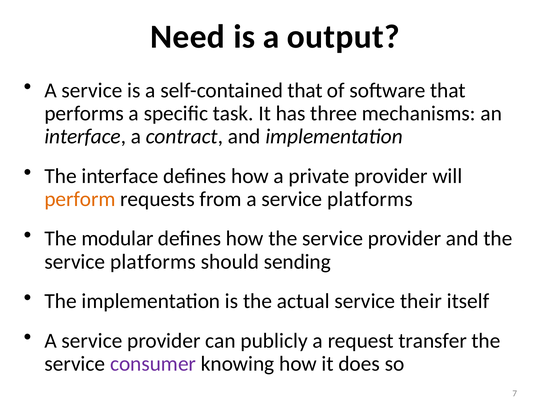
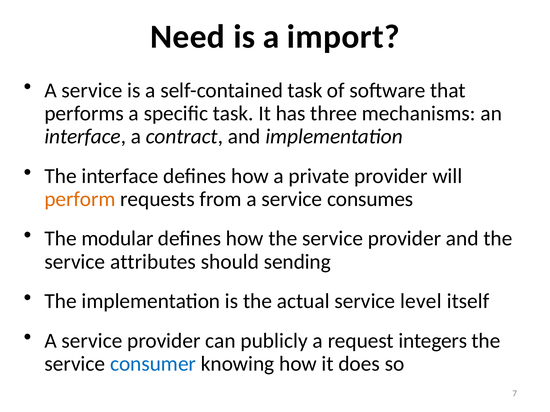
output: output -> import
self-contained that: that -> task
a service platforms: platforms -> consumes
platforms at (153, 262): platforms -> attributes
their: their -> level
transfer: transfer -> integers
consumer colour: purple -> blue
